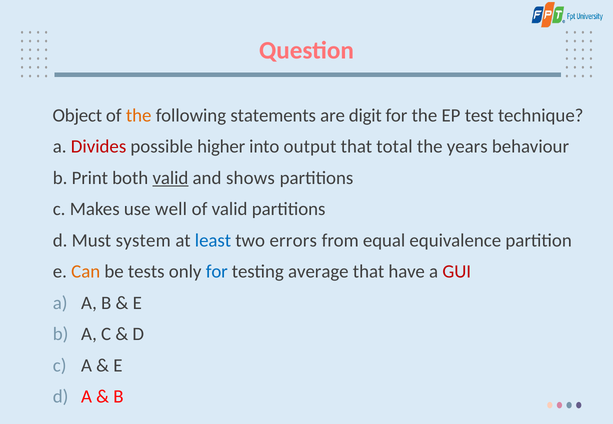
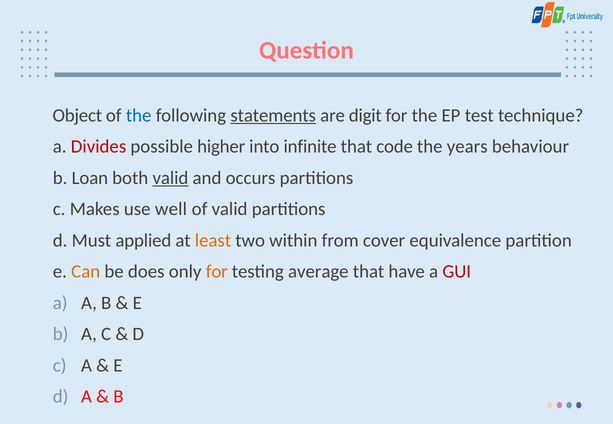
the at (139, 115) colour: orange -> blue
statements underline: none -> present
output: output -> infinite
total: total -> code
Print: Print -> Loan
shows: shows -> occurs
system: system -> applied
least colour: blue -> orange
errors: errors -> within
equal: equal -> cover
tests: tests -> does
for at (217, 272) colour: blue -> orange
